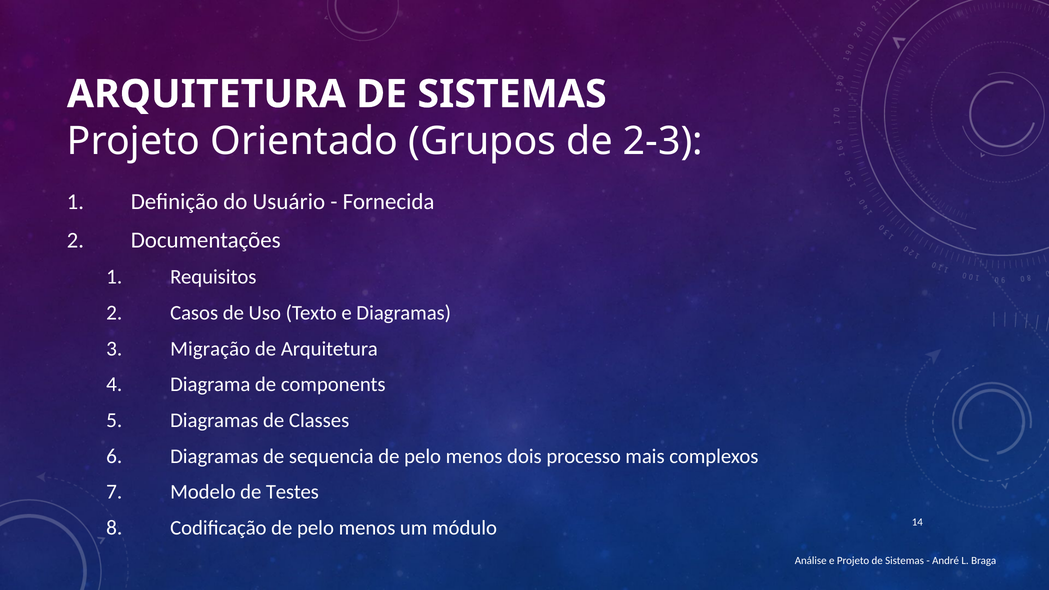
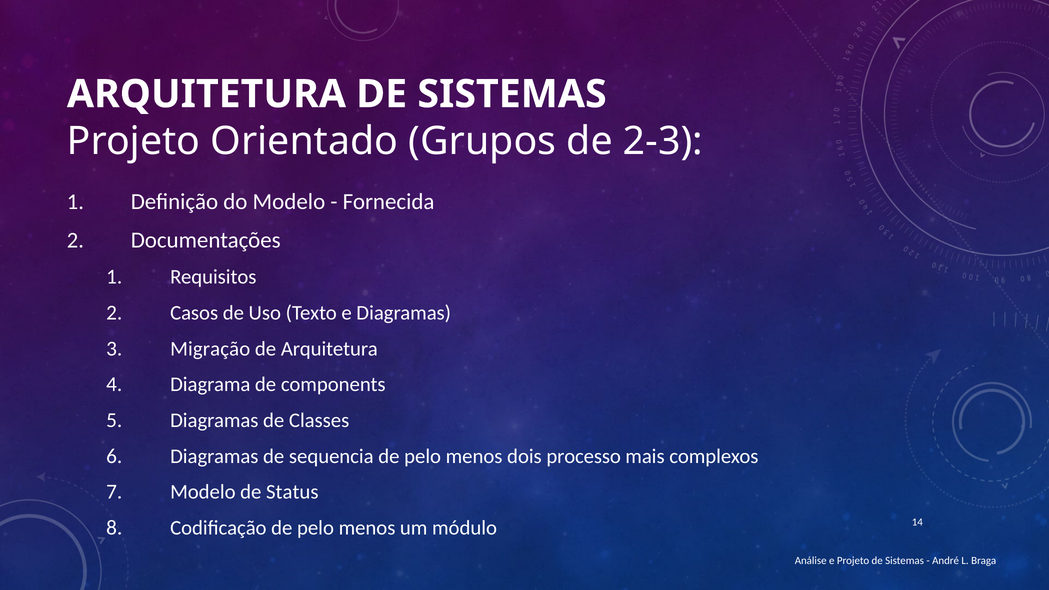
do Usuário: Usuário -> Modelo
Testes: Testes -> Status
